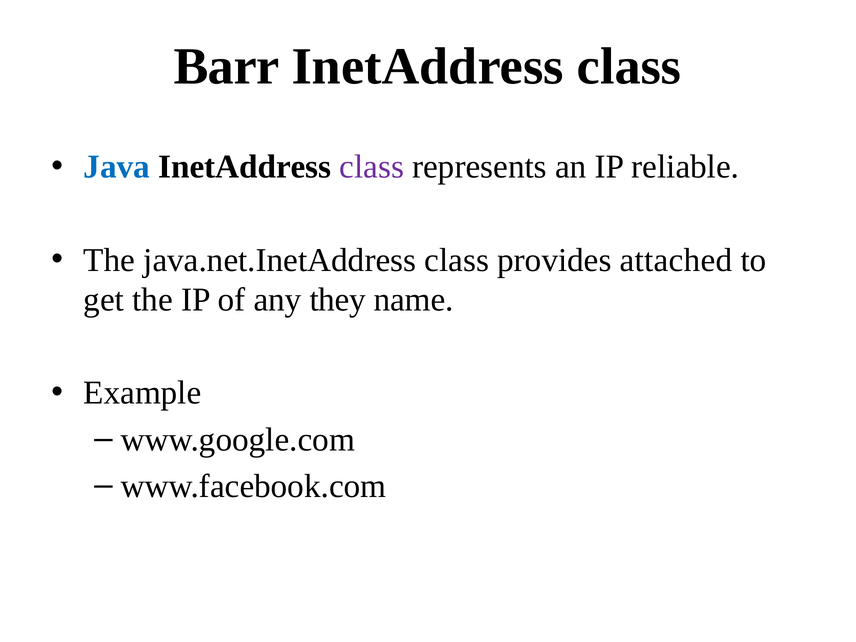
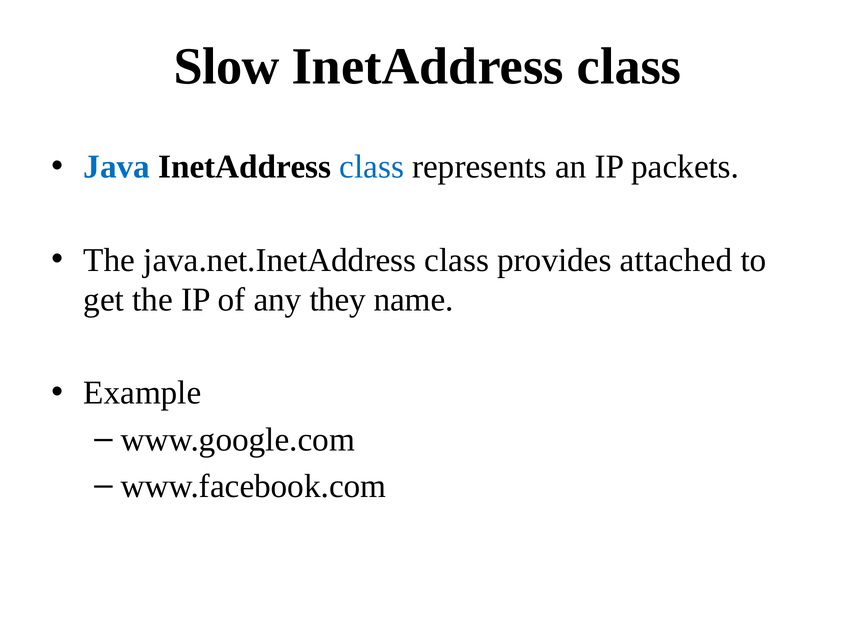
Barr: Barr -> Slow
class at (372, 167) colour: purple -> blue
reliable: reliable -> packets
